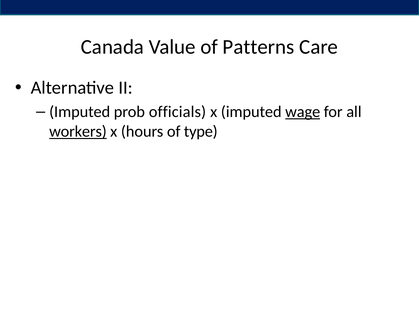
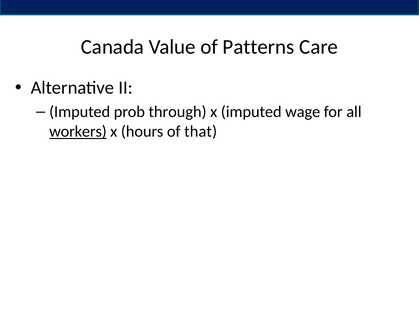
officials: officials -> through
wage underline: present -> none
type: type -> that
